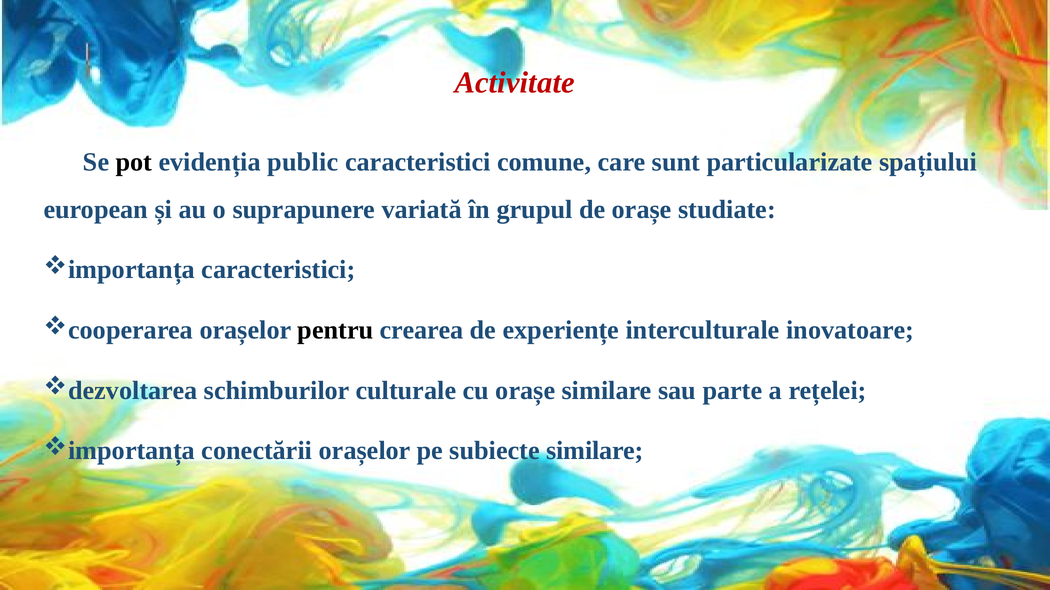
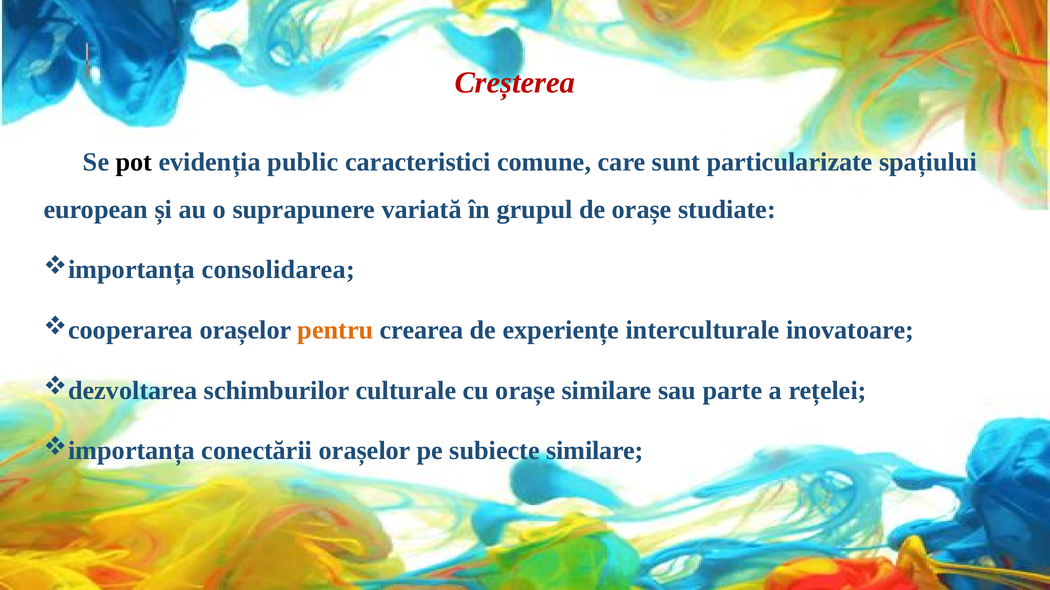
Activitate: Activitate -> Creșterea
caracteristici at (278, 270): caracteristici -> consolidarea
pentru colour: black -> orange
